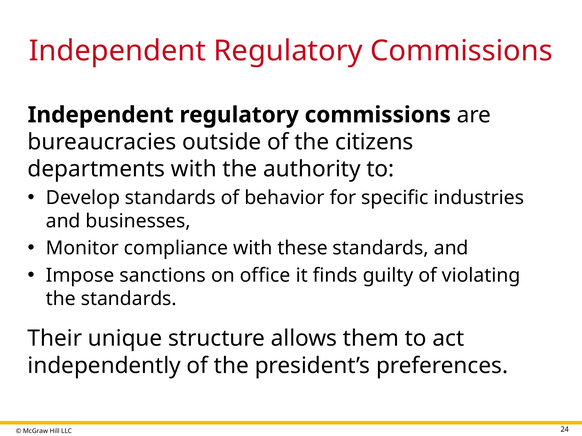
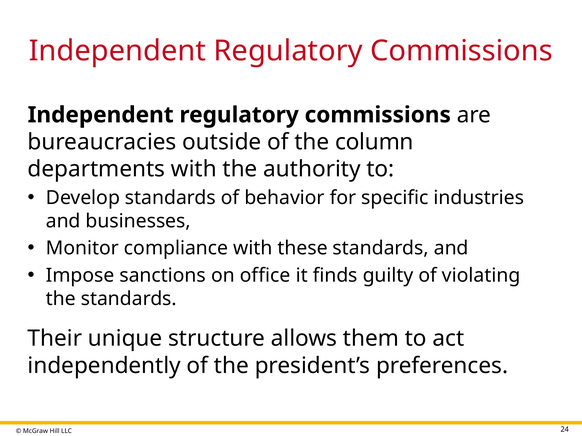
citizens: citizens -> column
